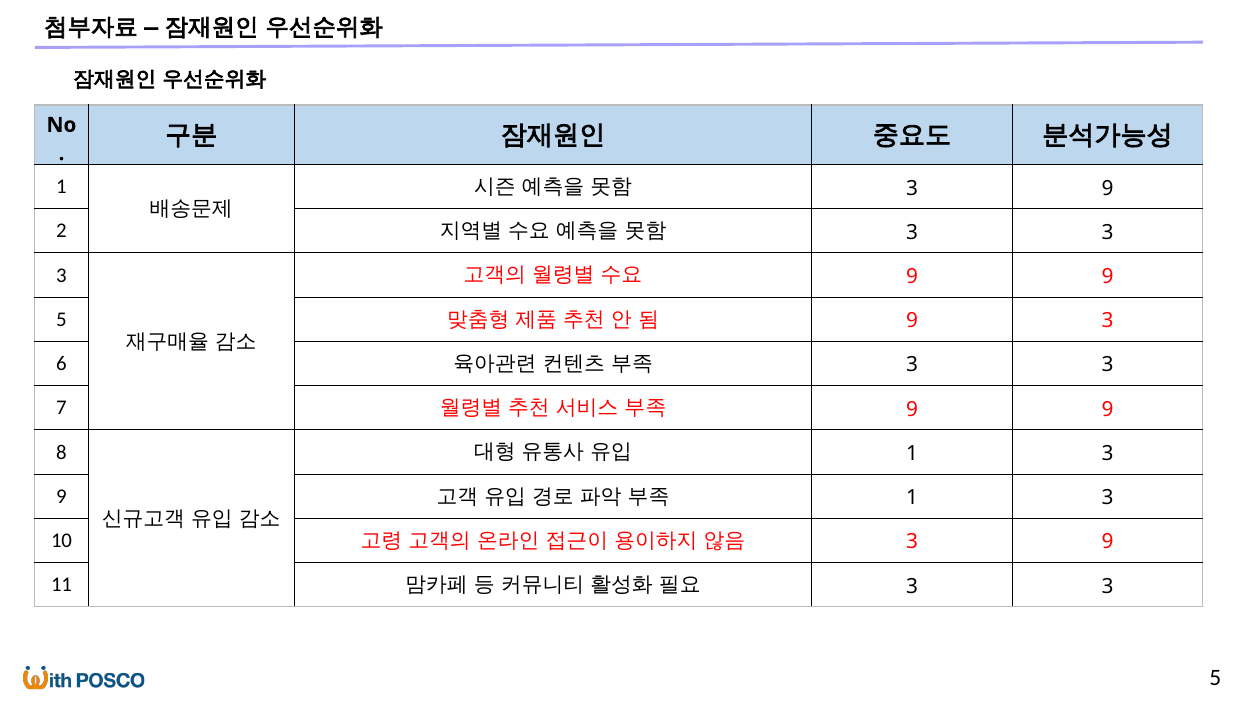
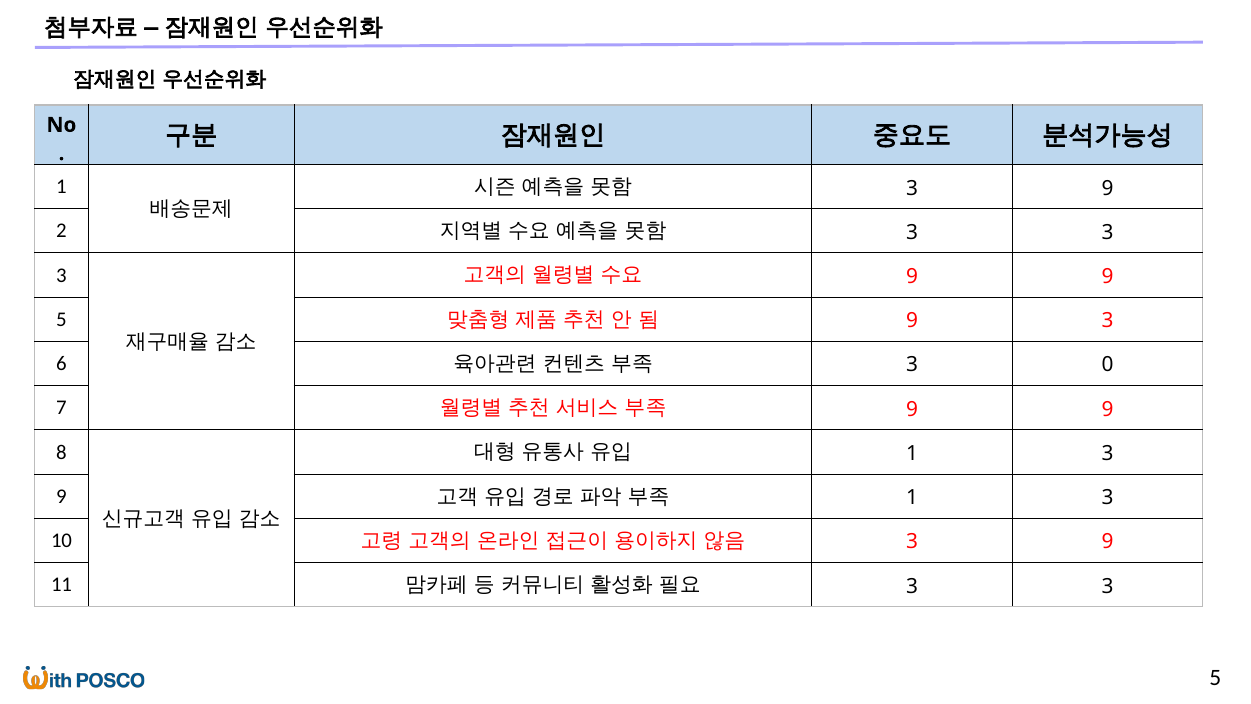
3 at (1108, 365): 3 -> 0
